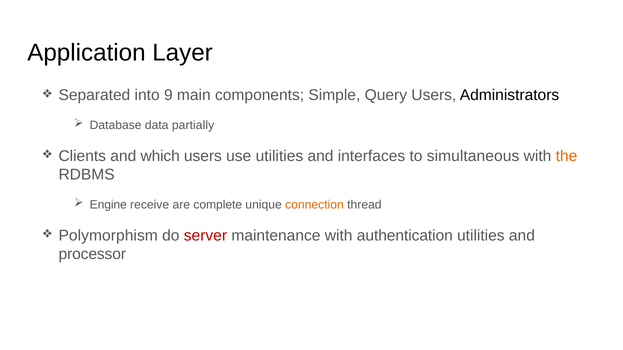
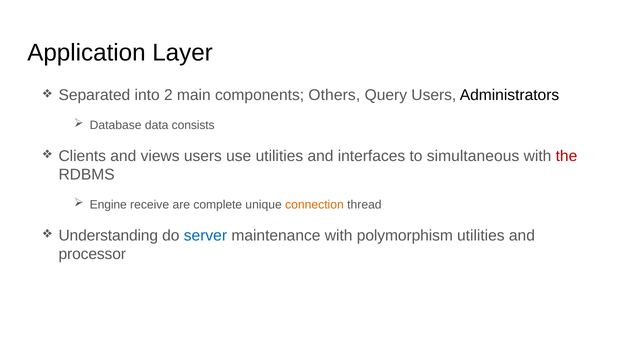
9: 9 -> 2
Simple: Simple -> Others
partially: partially -> consists
which: which -> views
the colour: orange -> red
Polymorphism: Polymorphism -> Understanding
server colour: red -> blue
authentication: authentication -> polymorphism
